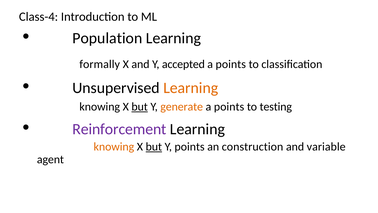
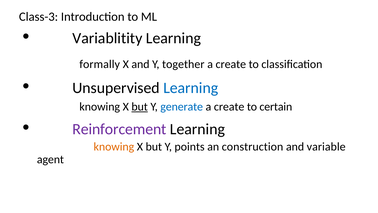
Class-4: Class-4 -> Class-3
Population: Population -> Variablitity
accepted: accepted -> together
points at (231, 64): points -> create
Learning at (191, 88) colour: orange -> blue
generate colour: orange -> blue
points at (229, 107): points -> create
testing: testing -> certain
but at (154, 146) underline: present -> none
